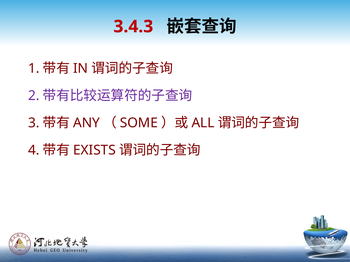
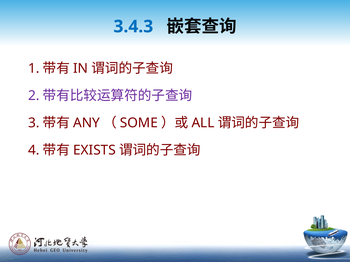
3.4.3 colour: red -> blue
